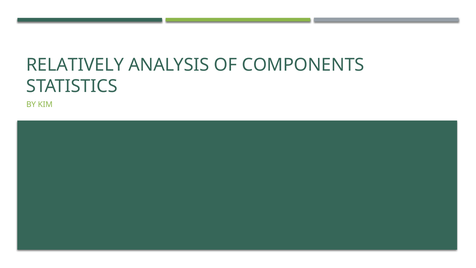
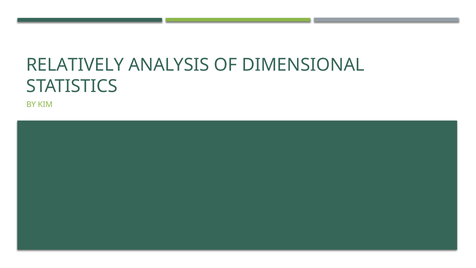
COMPONENTS: COMPONENTS -> DIMENSIONAL
